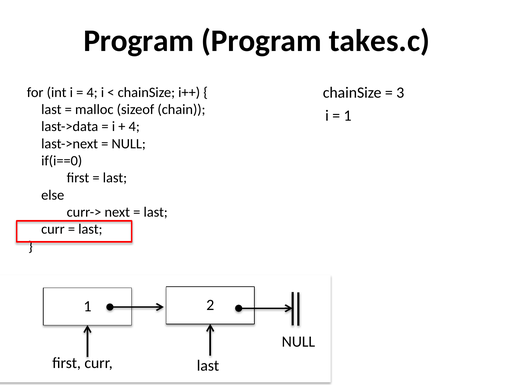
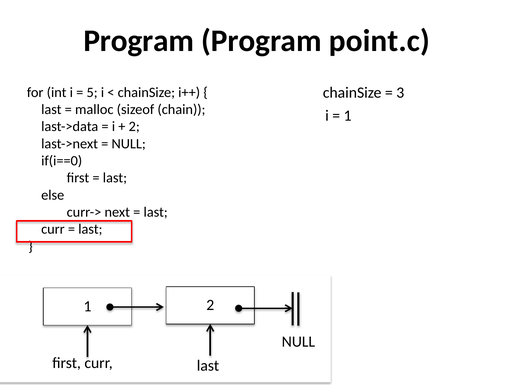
takes.c: takes.c -> point.c
4 at (92, 92): 4 -> 5
4 at (134, 127): 4 -> 2
